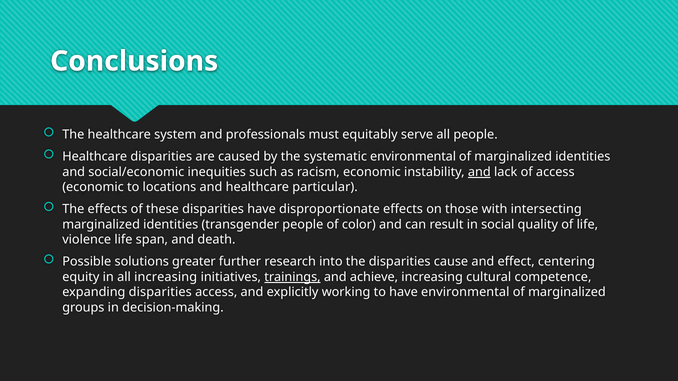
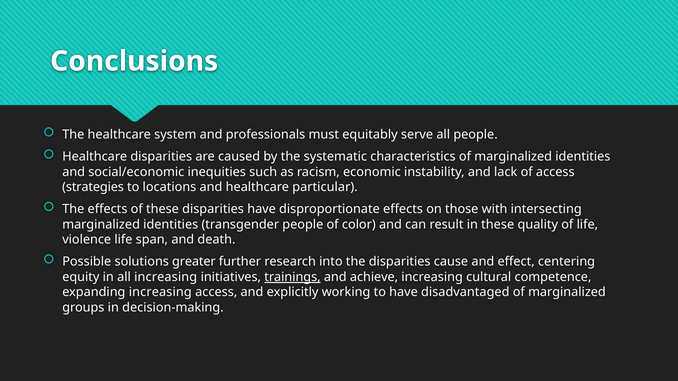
systematic environmental: environmental -> characteristics
and at (479, 172) underline: present -> none
economic at (93, 187): economic -> strategies
in social: social -> these
expanding disparities: disparities -> increasing
have environmental: environmental -> disadvantaged
